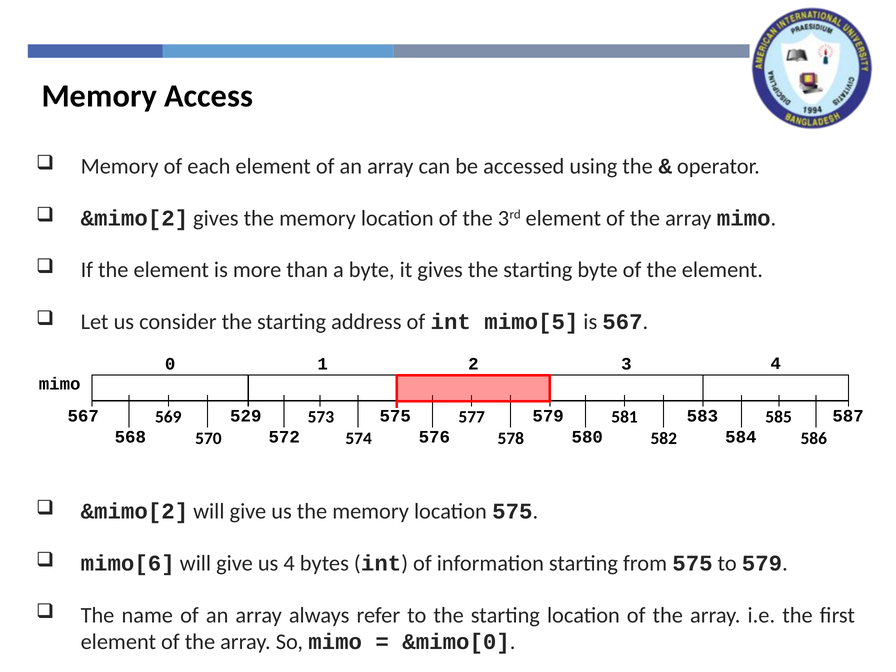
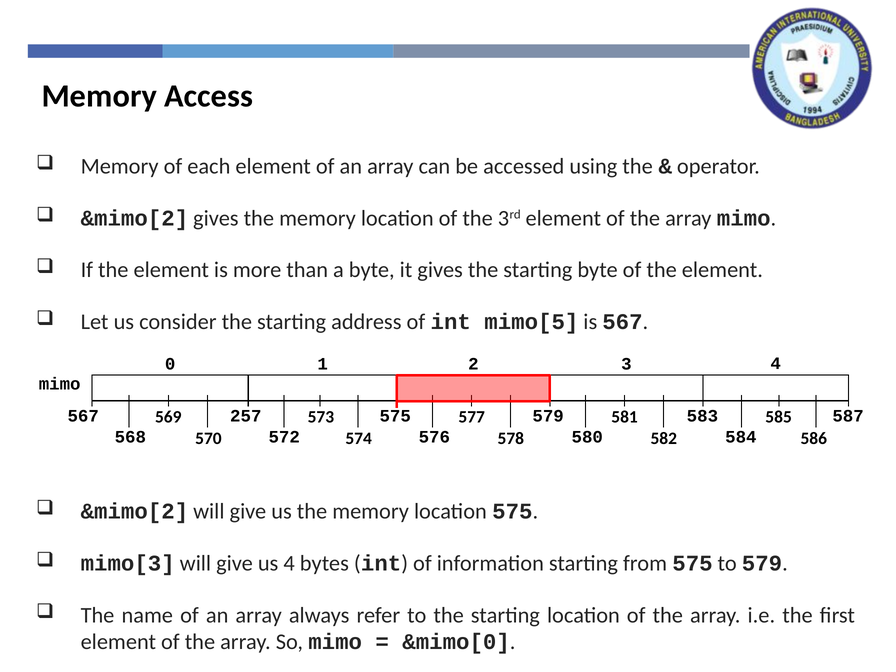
529: 529 -> 257
mimo[6: mimo[6 -> mimo[3
